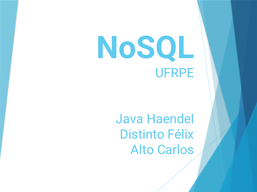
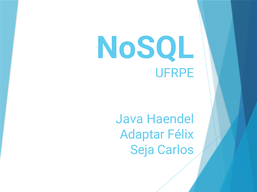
Distinto: Distinto -> Adaptar
Alto: Alto -> Seja
